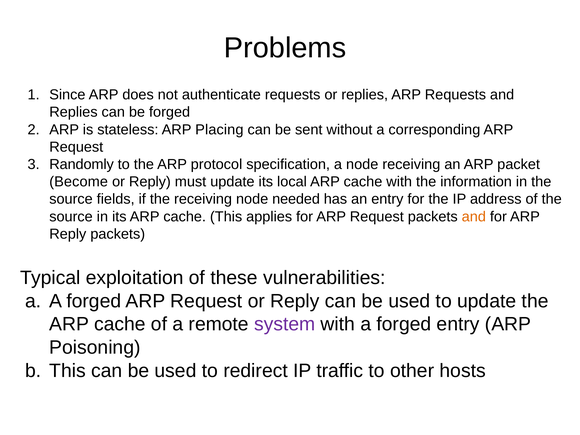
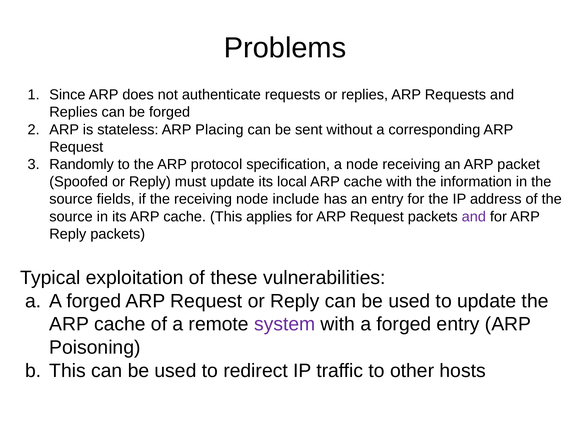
Become: Become -> Spoofed
needed: needed -> include
and at (474, 217) colour: orange -> purple
